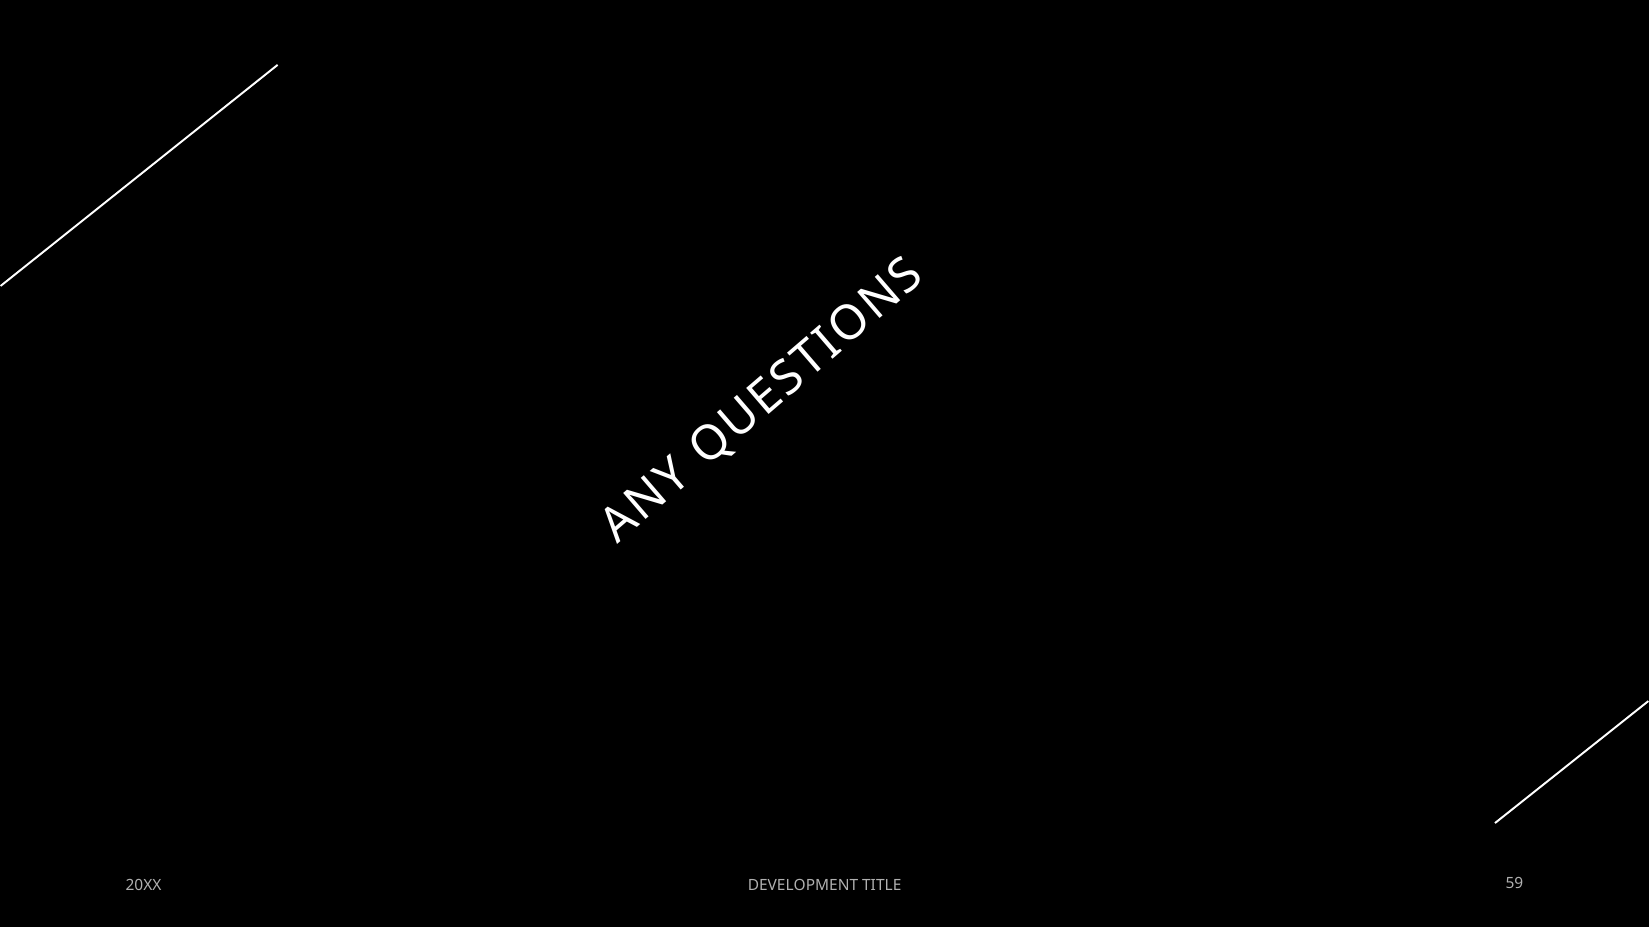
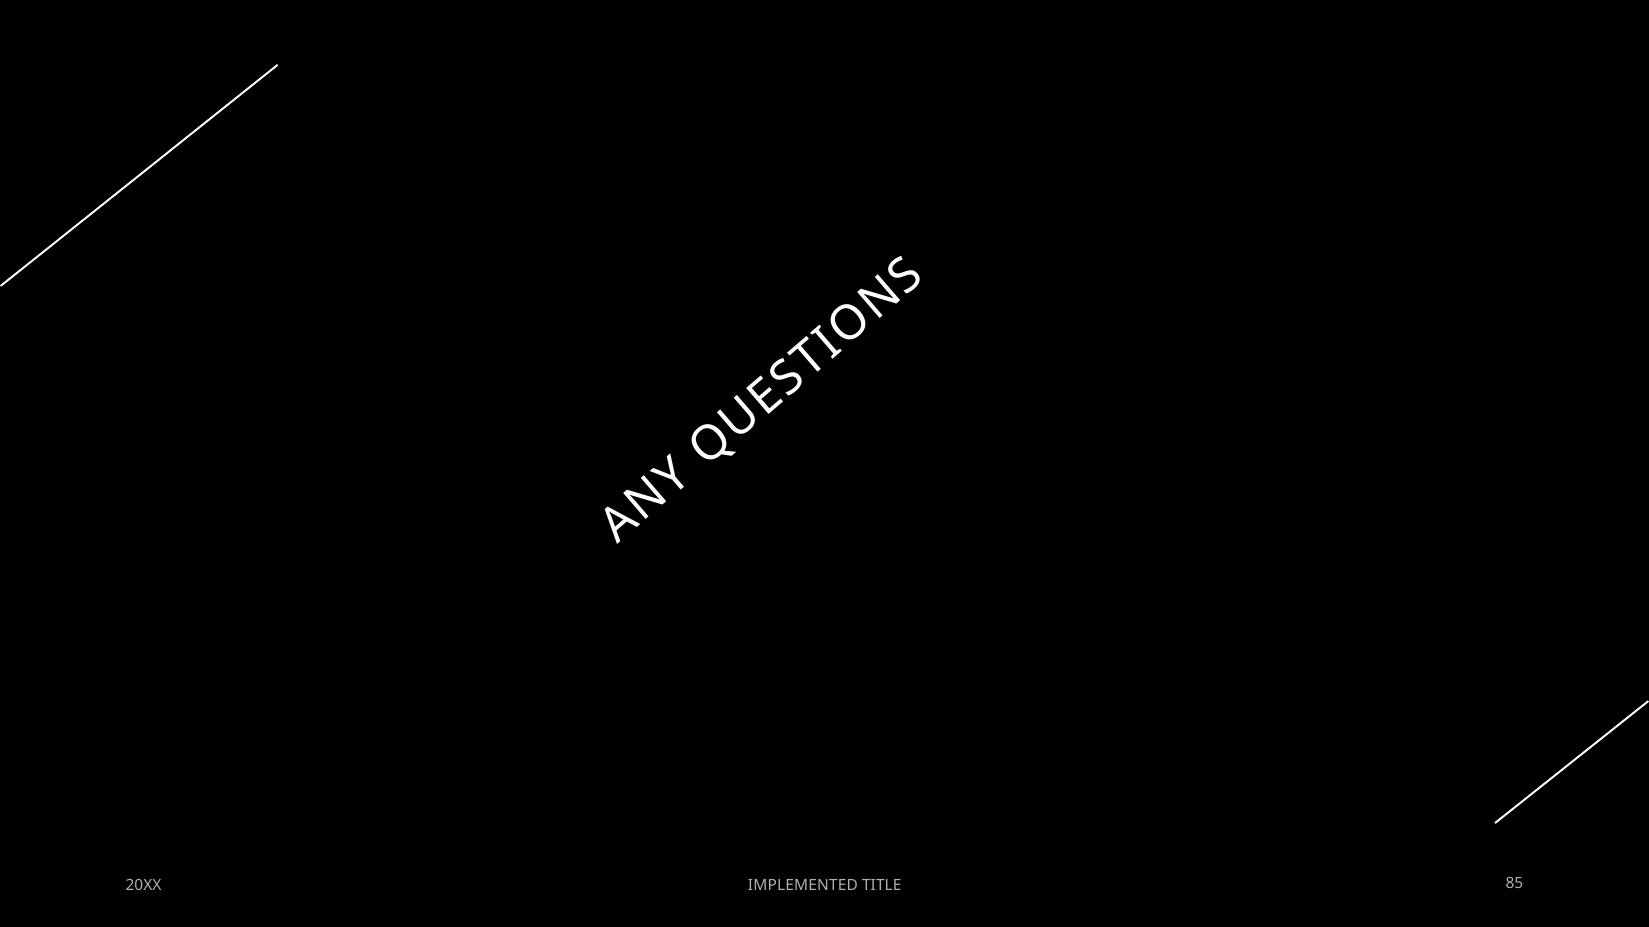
DEVELOPMENT: DEVELOPMENT -> IMPLEMENTED
59: 59 -> 85
